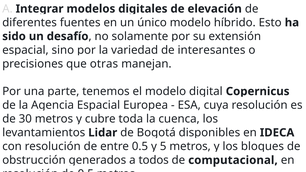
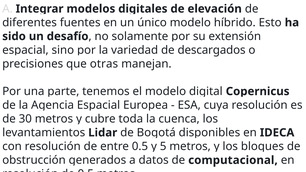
interesantes: interesantes -> descargados
todos: todos -> datos
